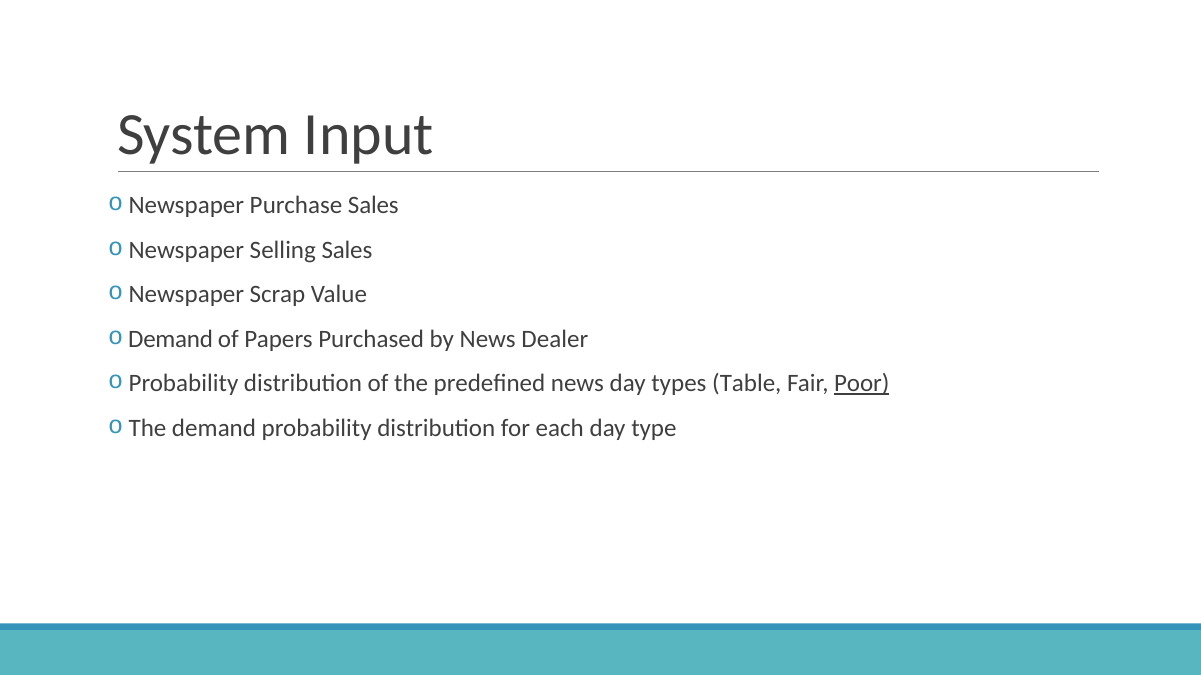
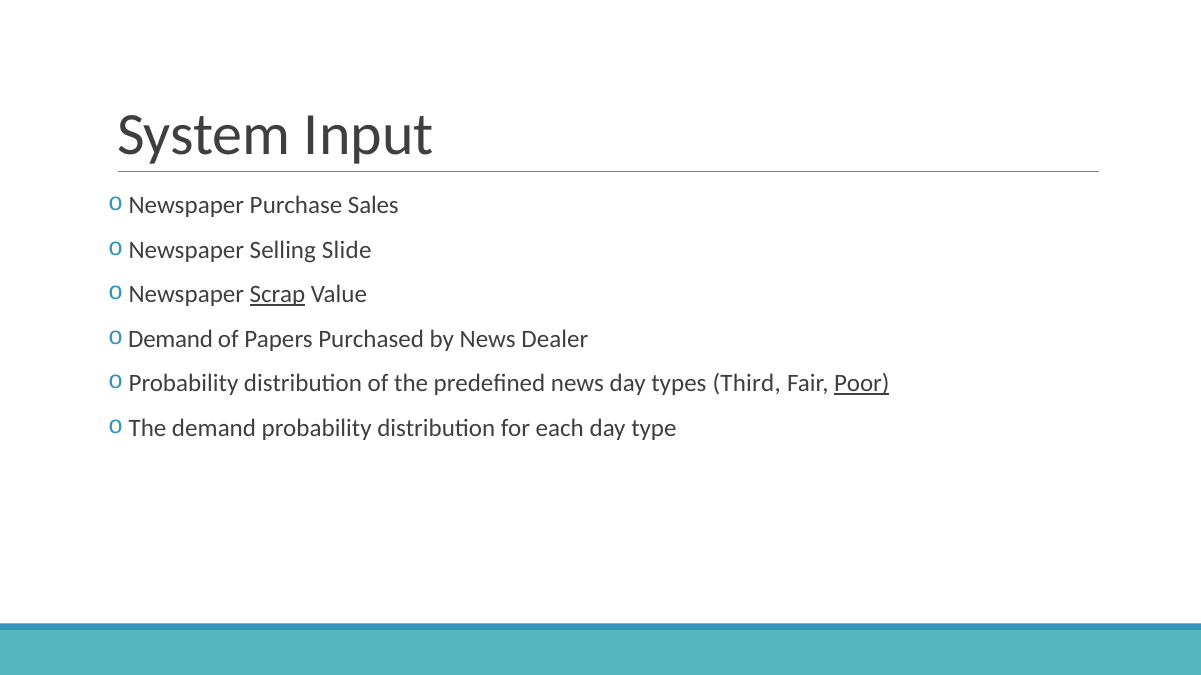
Selling Sales: Sales -> Slide
Scrap underline: none -> present
Table: Table -> Third
